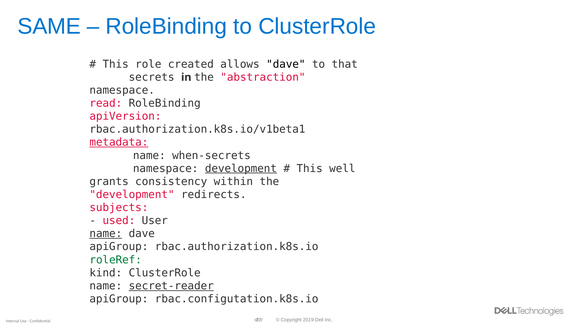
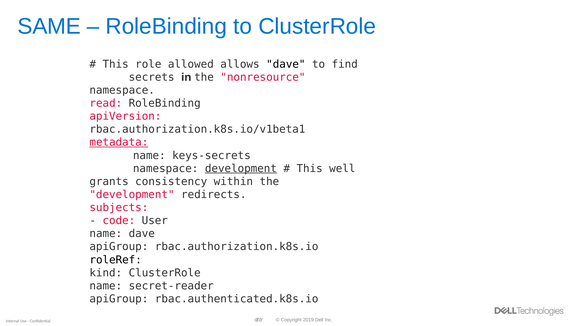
created: created -> allowed
that: that -> find
abstraction: abstraction -> nonresource
when-secrets: when-secrets -> keys-secrets
used: used -> code
name at (106, 234) underline: present -> none
roleRef colour: green -> black
secret-reader underline: present -> none
rbac.configutation.k8s.io: rbac.configutation.k8s.io -> rbac.authenticated.k8s.io
